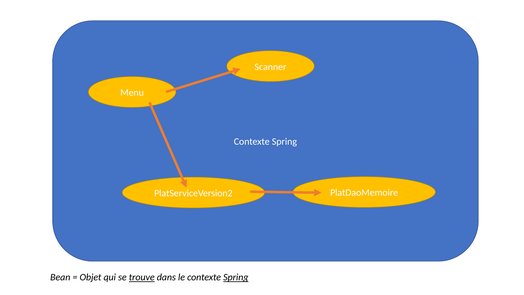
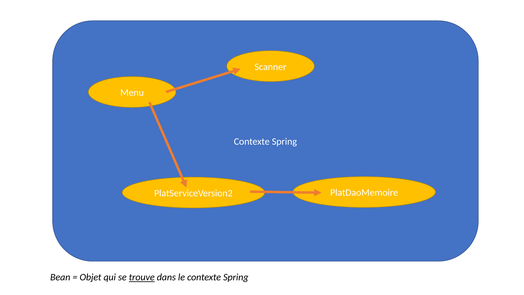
Spring at (236, 277) underline: present -> none
